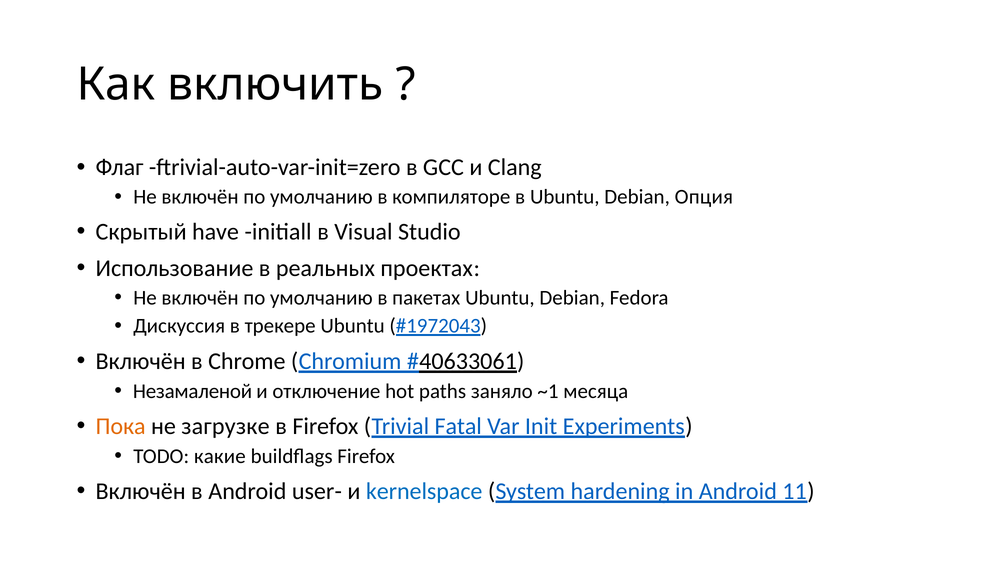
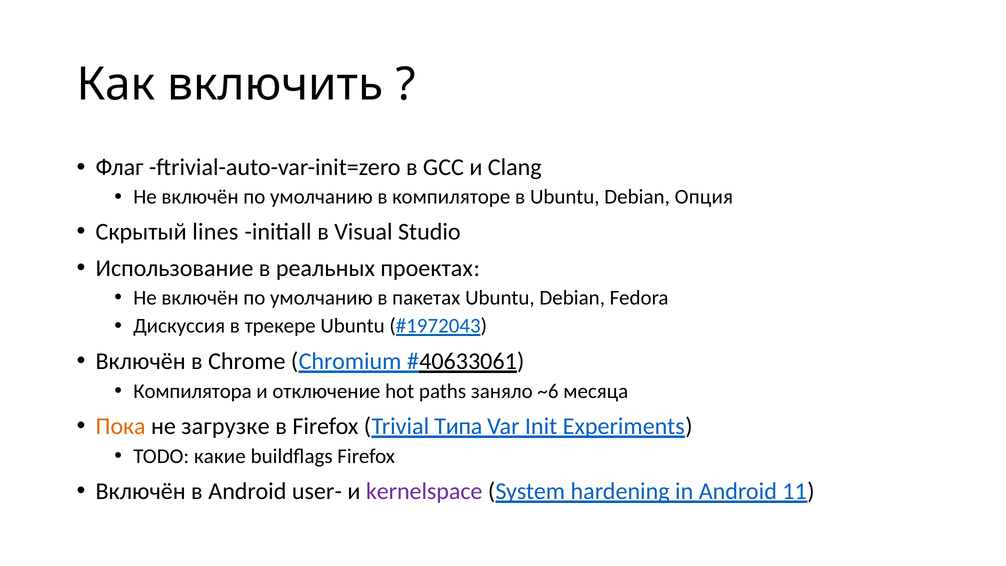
have: have -> lines
Незамаленой: Незамаленой -> Компилятора
~1: ~1 -> ~6
Fatal: Fatal -> Типа
kernelspace colour: blue -> purple
